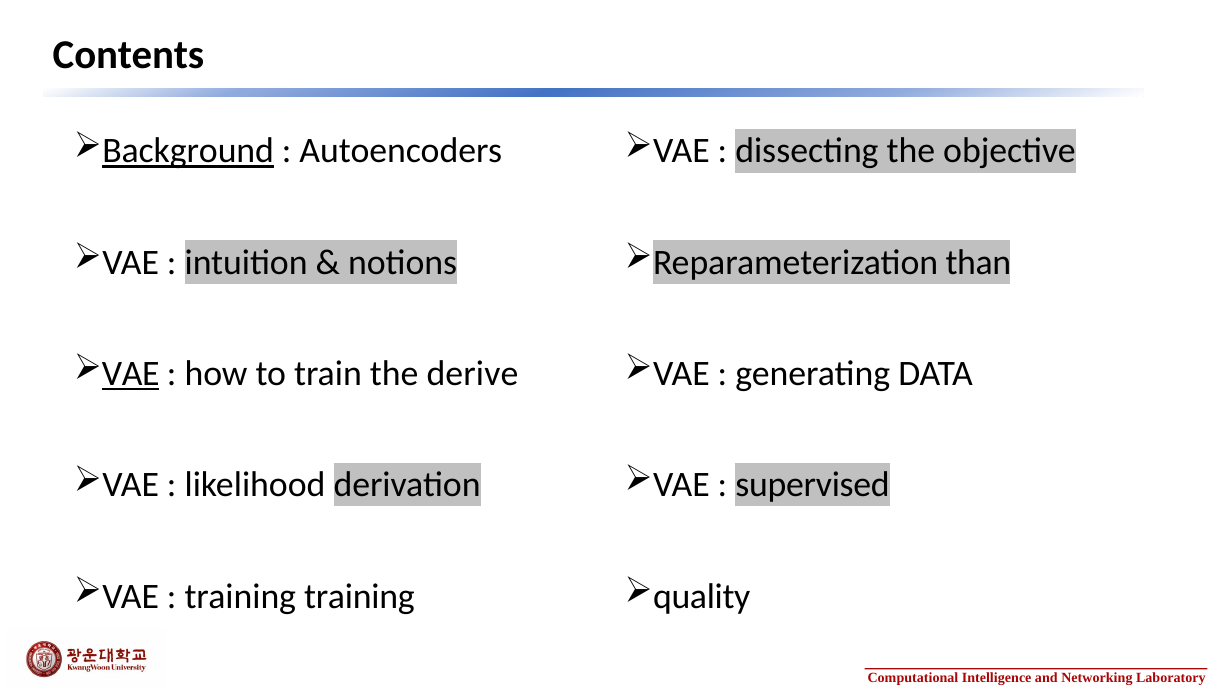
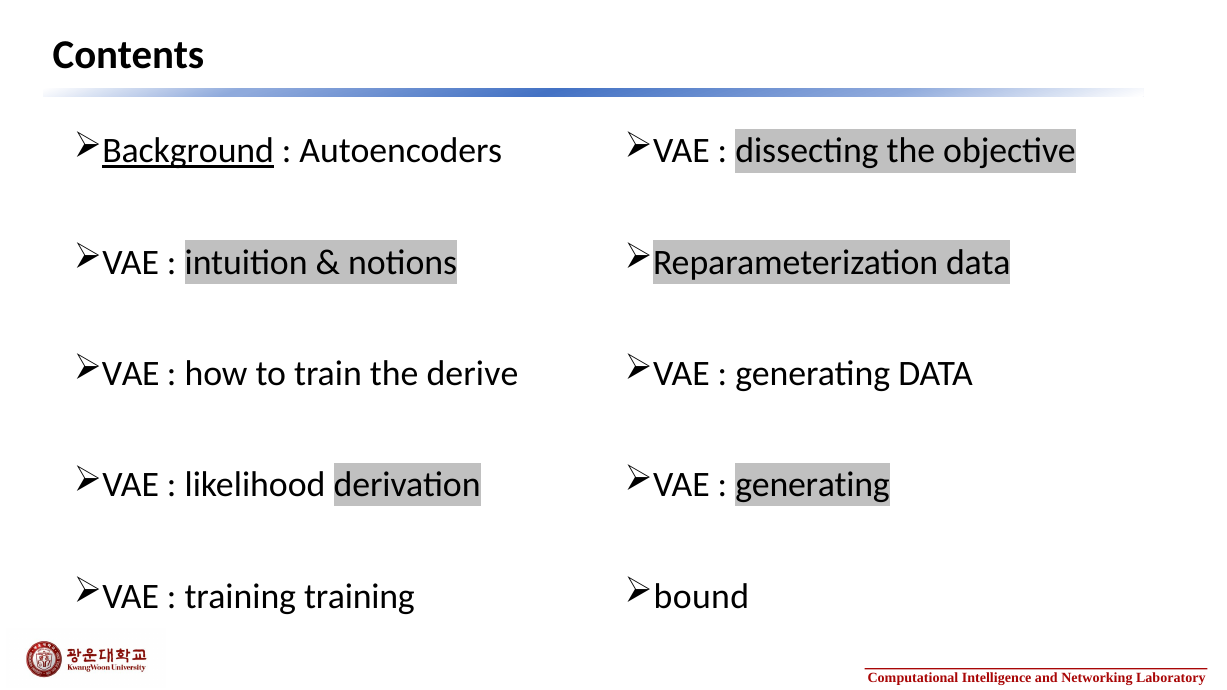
Reparameterization than: than -> data
VAE at (131, 374) underline: present -> none
supervised at (813, 485): supervised -> generating
quality: quality -> bound
